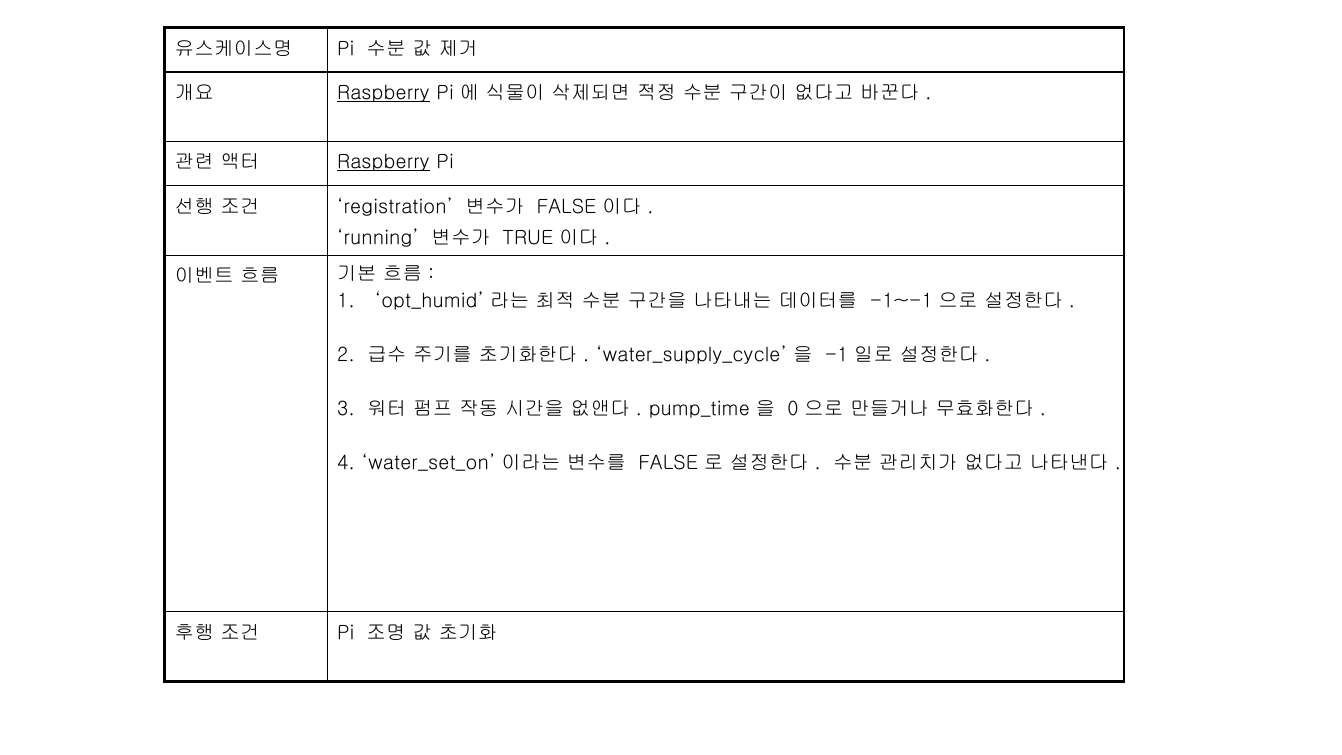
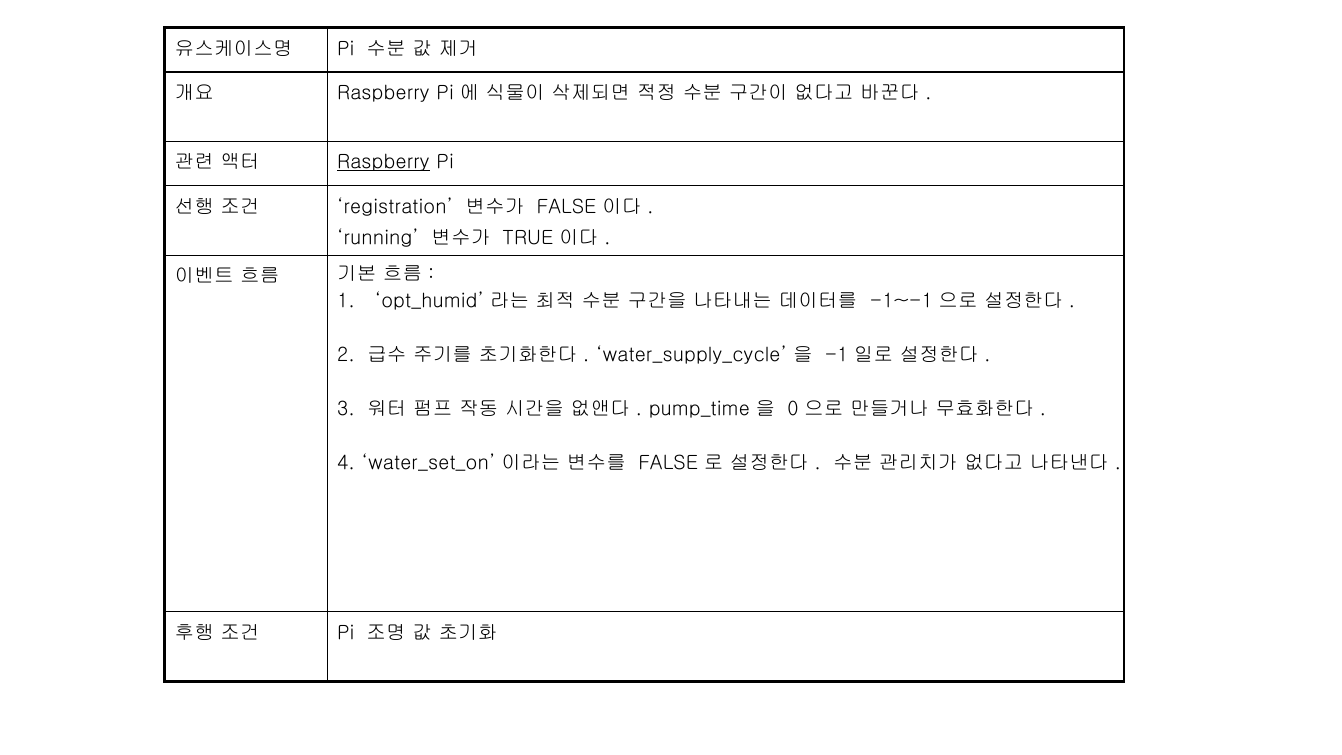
Raspberry at (383, 93) underline: present -> none
